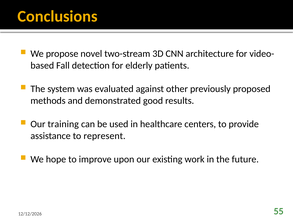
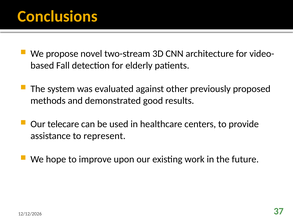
training: training -> telecare
55: 55 -> 37
